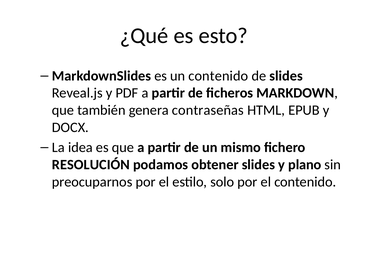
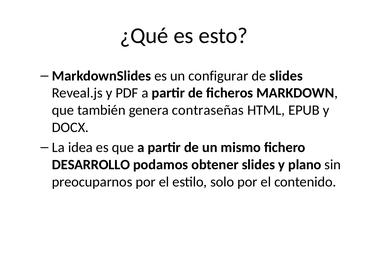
un contenido: contenido -> configurar
RESOLUCIÓN: RESOLUCIÓN -> DESARROLLO
